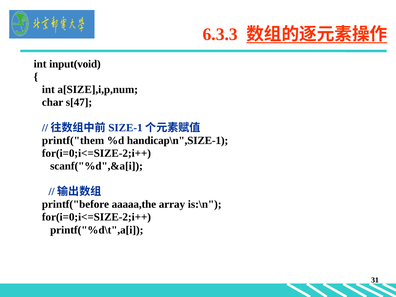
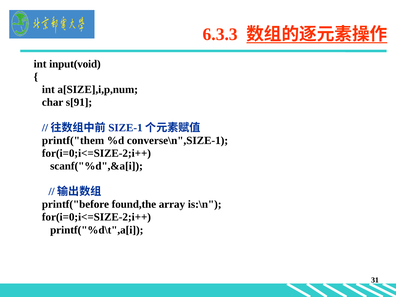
s[47: s[47 -> s[91
handicap\n",SIZE-1: handicap\n",SIZE-1 -> converse\n",SIZE-1
aaaaa,the: aaaaa,the -> found,the
